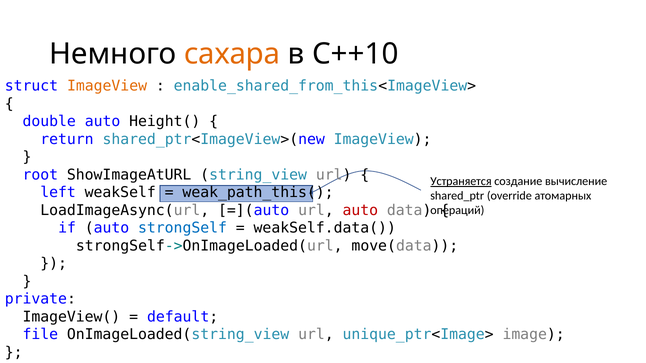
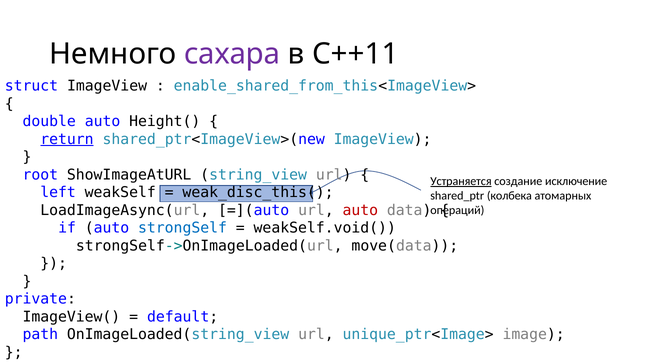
сахара colour: orange -> purple
C++10: C++10 -> C++11
ImageView at (107, 86) colour: orange -> black
return underline: none -> present
вычисление: вычисление -> исключение
weak_path_this(: weak_path_this( -> weak_disc_this(
override: override -> колбека
weakSelf.data(: weakSelf.data( -> weakSelf.void(
file: file -> path
